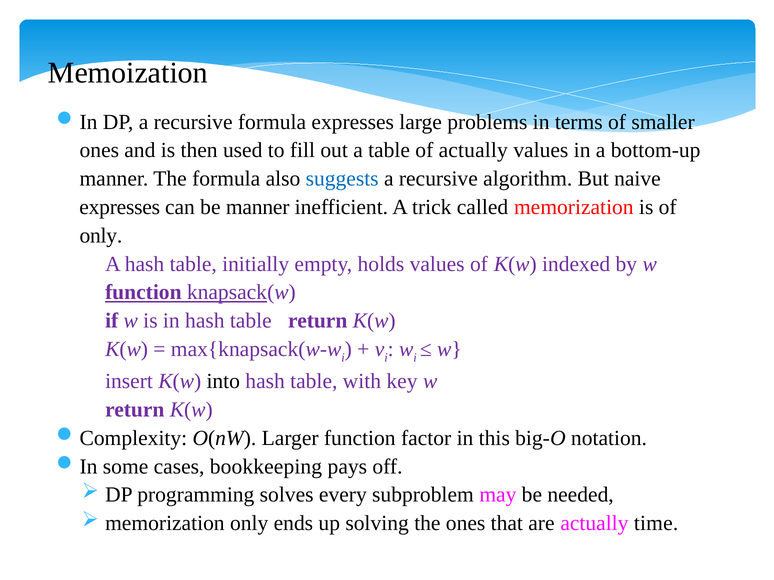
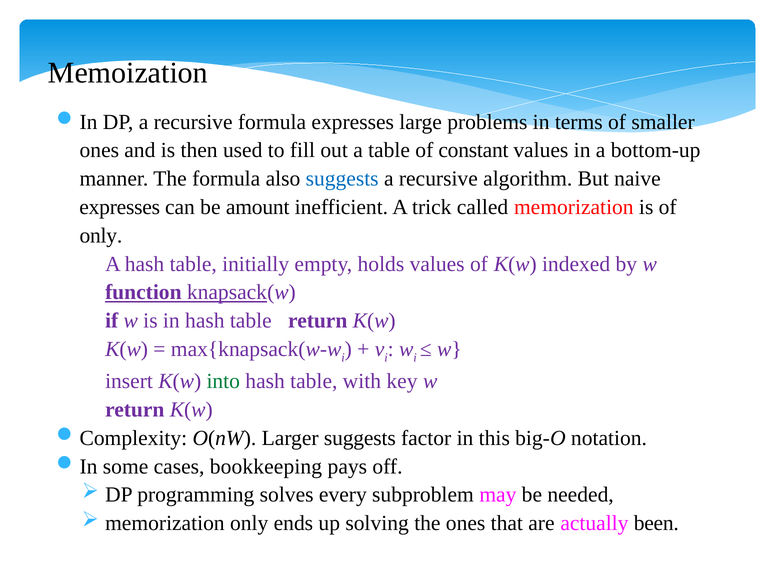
of actually: actually -> constant
be manner: manner -> amount
into colour: black -> green
Larger function: function -> suggests
time: time -> been
